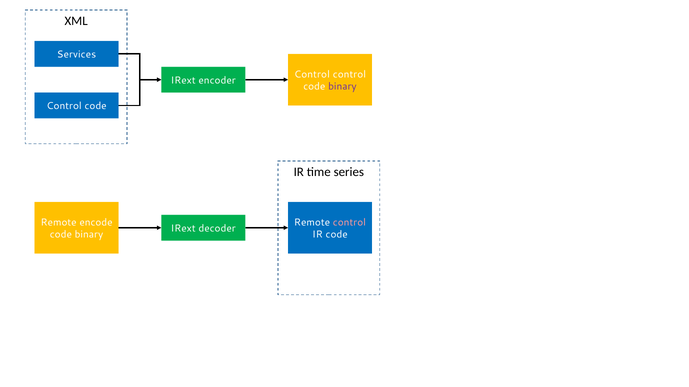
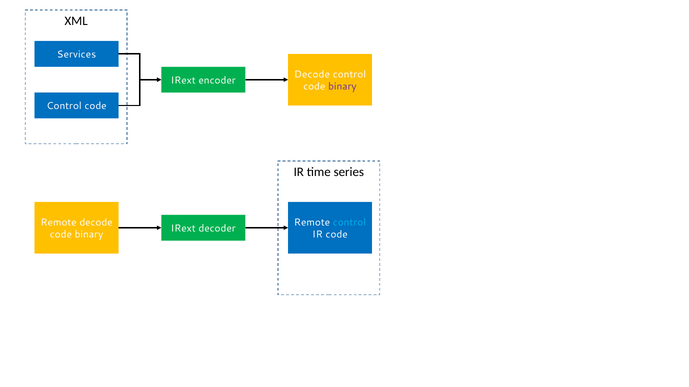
Control at (312, 74): Control -> Decode
Remote encode: encode -> decode
control at (349, 223) colour: pink -> light blue
